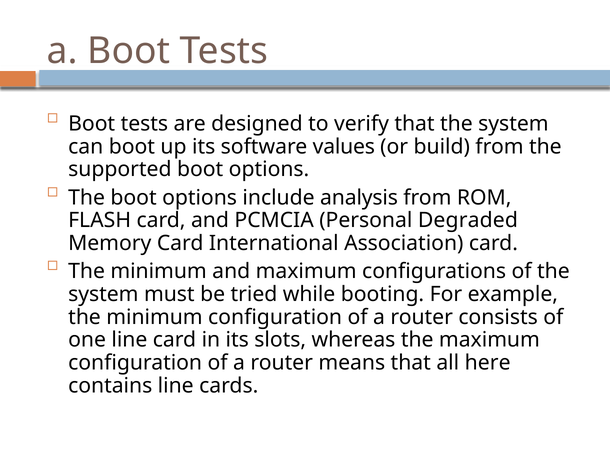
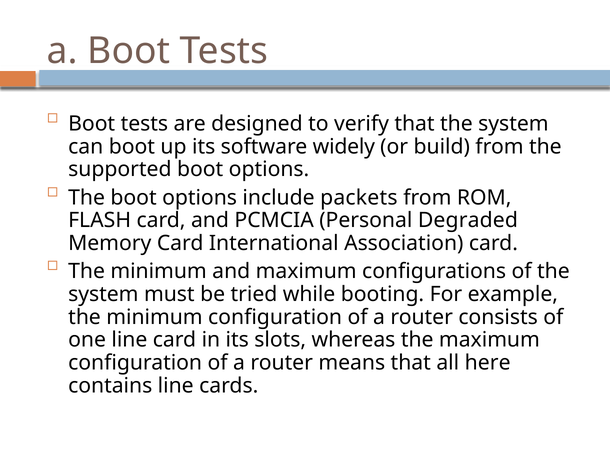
values: values -> widely
analysis: analysis -> packets
